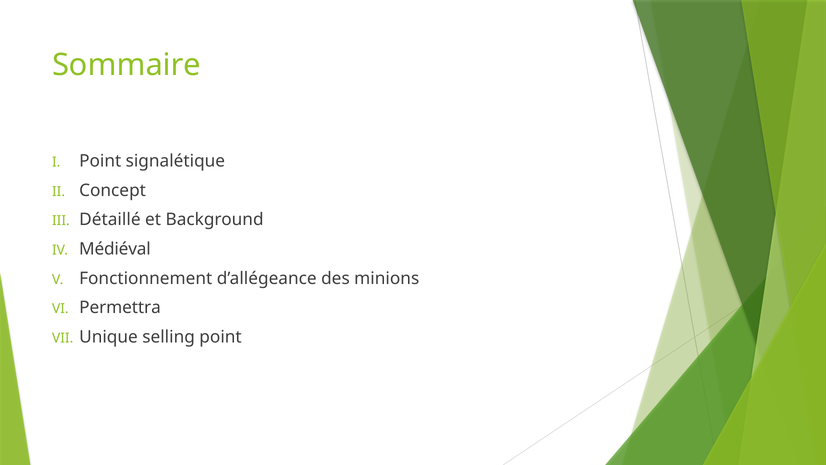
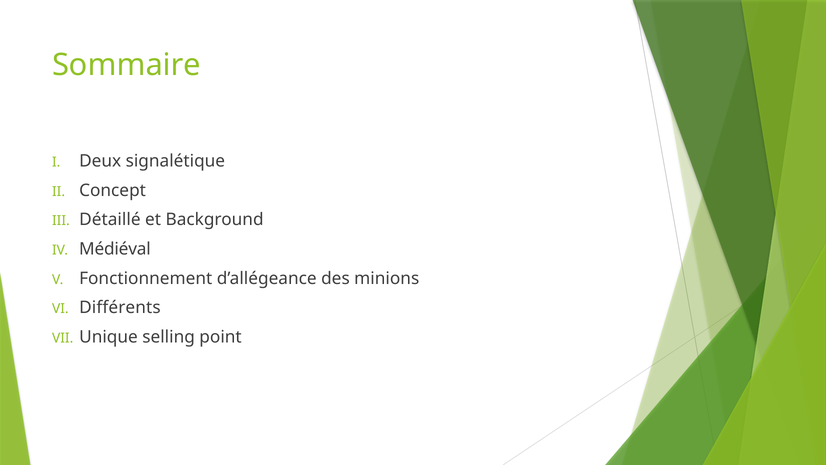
Point at (100, 161): Point -> Deux
Permettra: Permettra -> Différents
